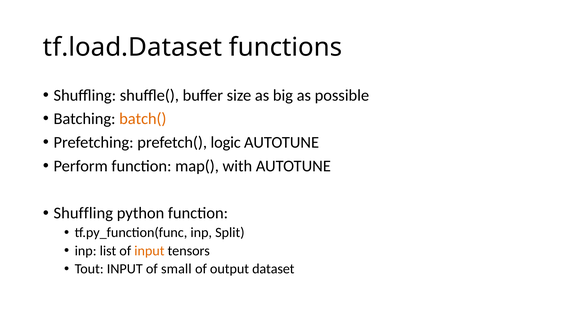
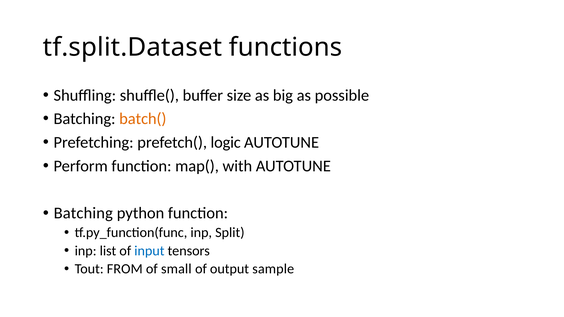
tf.load.Dataset: tf.load.Dataset -> tf.split.Dataset
Shuffling at (83, 213): Shuffling -> Batching
input at (149, 251) colour: orange -> blue
Tout INPUT: INPUT -> FROM
dataset: dataset -> sample
